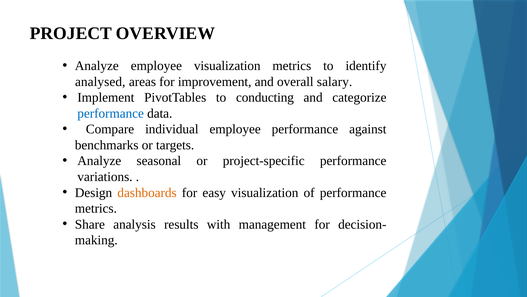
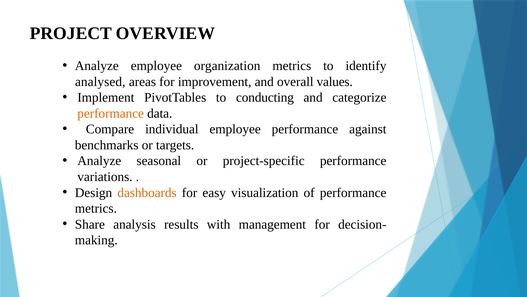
employee visualization: visualization -> organization
salary: salary -> values
performance at (111, 113) colour: blue -> orange
